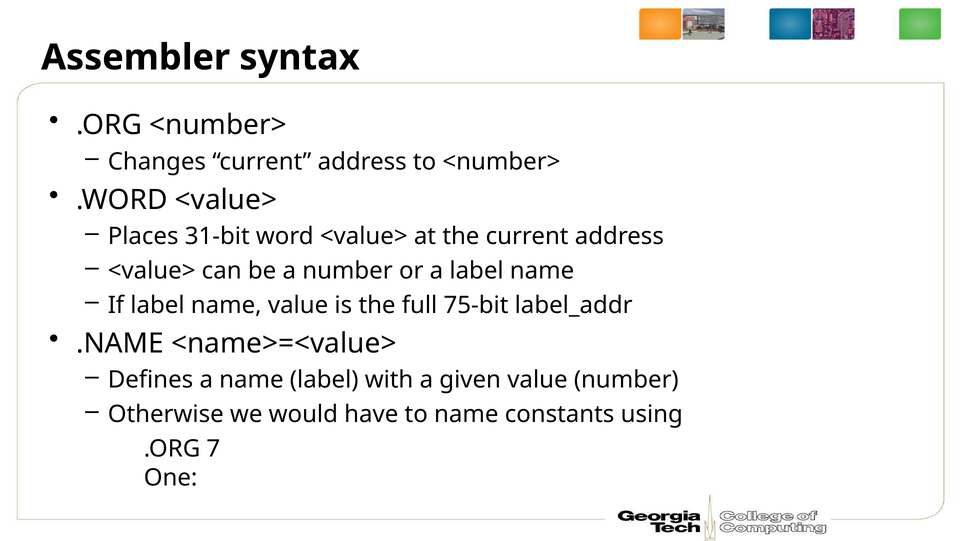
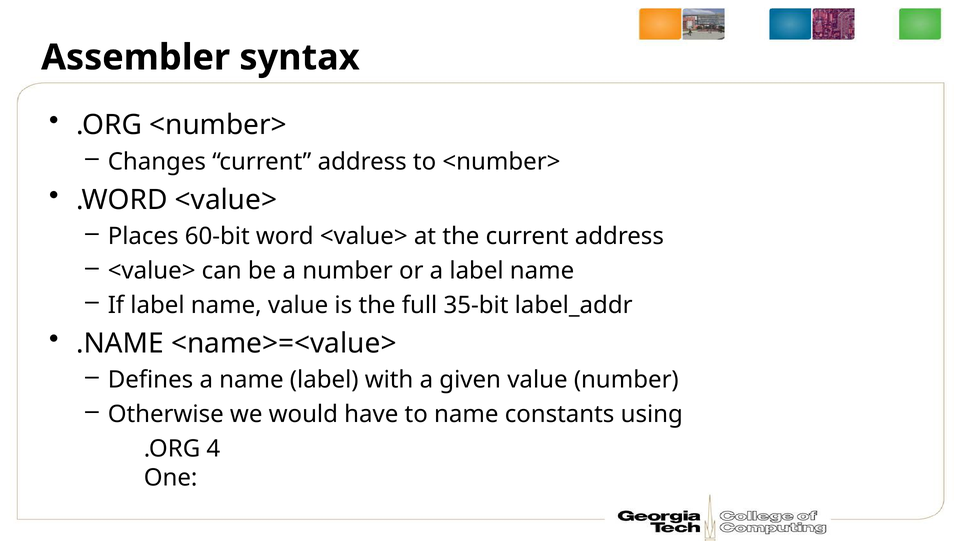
31-bit: 31-bit -> 60-bit
75-bit: 75-bit -> 35-bit
7: 7 -> 4
